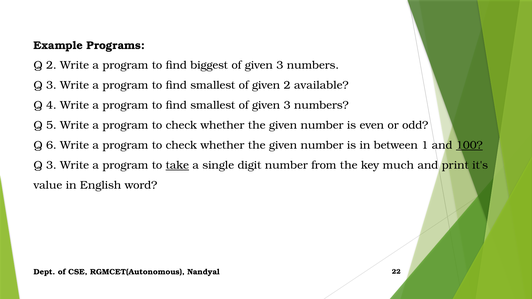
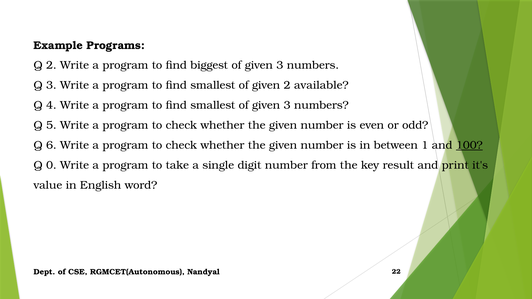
3 at (51, 165): 3 -> 0
take underline: present -> none
much: much -> result
